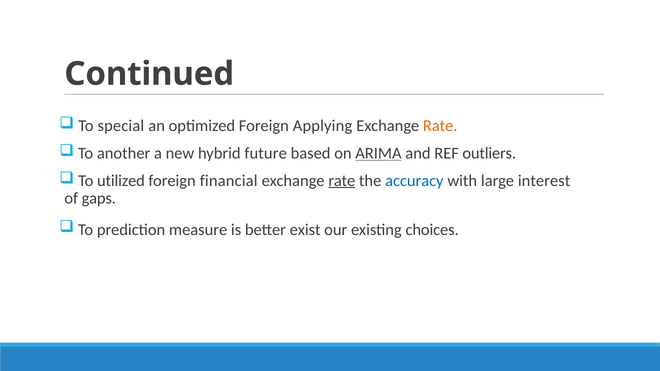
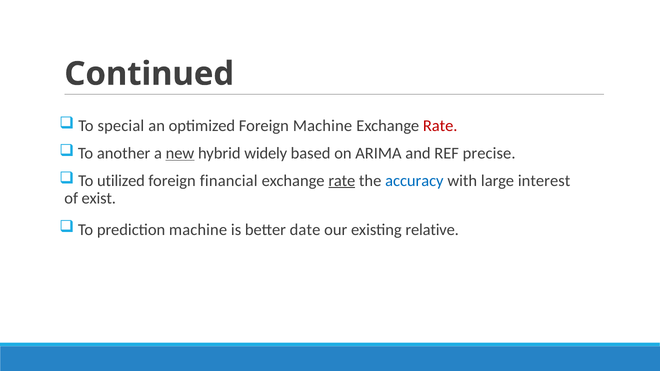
Foreign Applying: Applying -> Machine
Rate at (440, 126) colour: orange -> red
new underline: none -> present
future: future -> widely
ARIMA underline: present -> none
outliers: outliers -> precise
gaps: gaps -> exist
prediction measure: measure -> machine
exist: exist -> date
choices: choices -> relative
